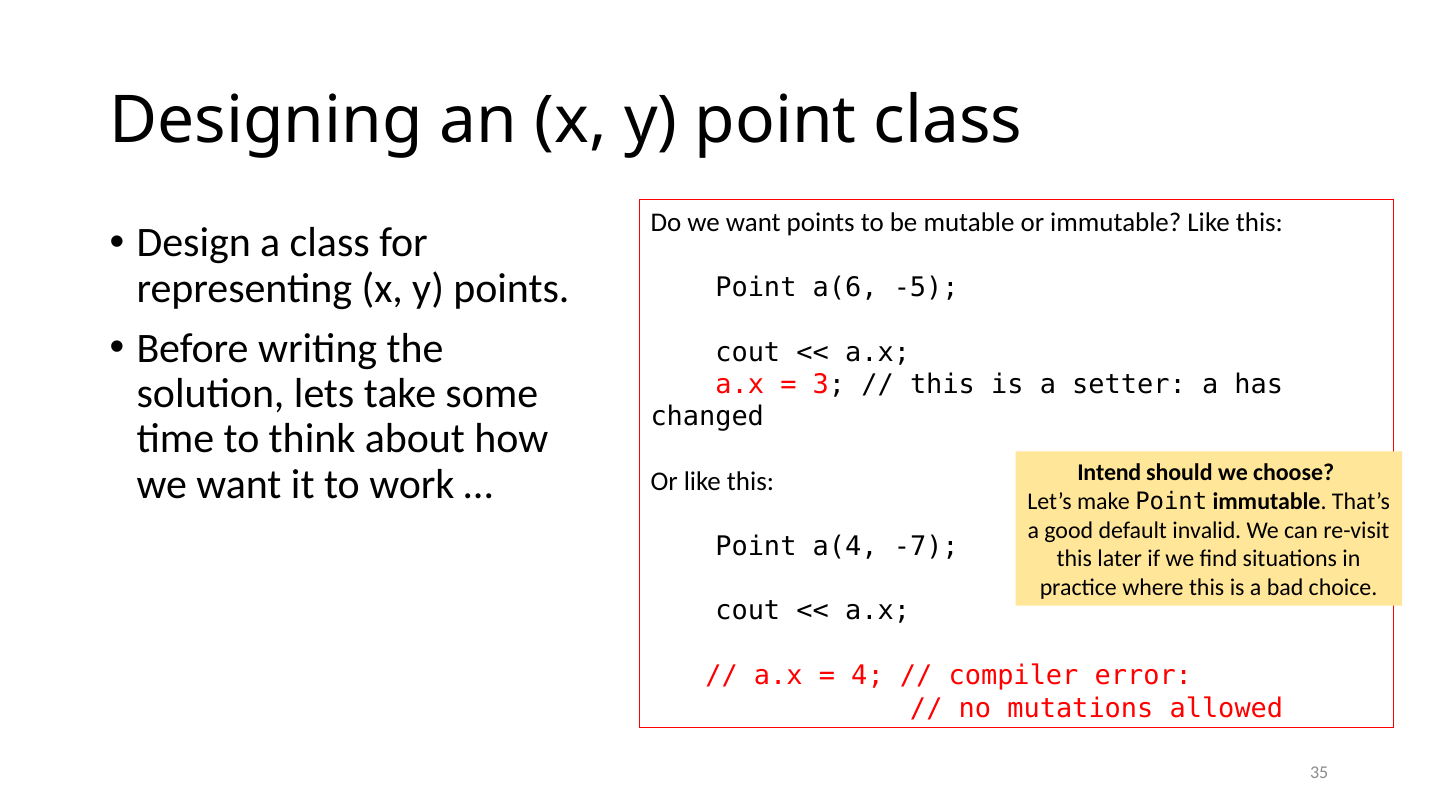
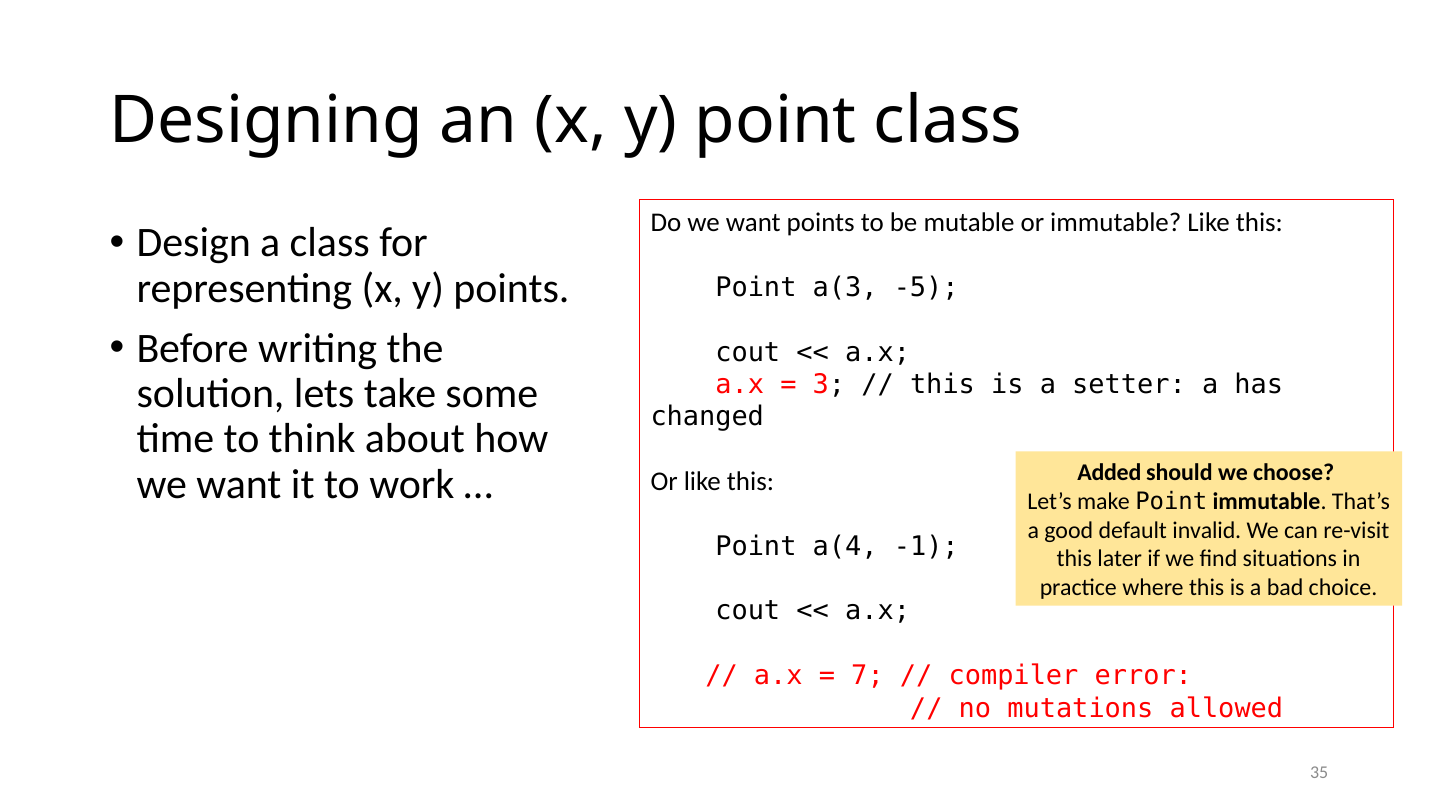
a(6: a(6 -> a(3
Intend: Intend -> Added
-7: -7 -> -1
4: 4 -> 7
